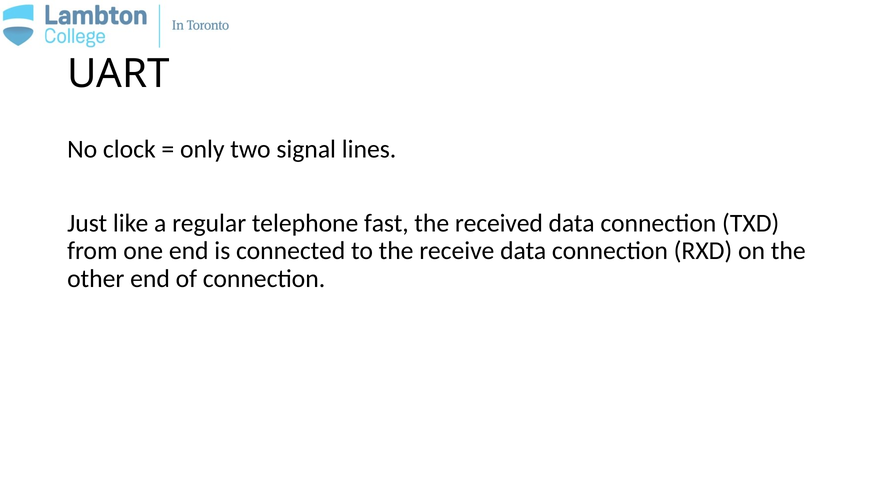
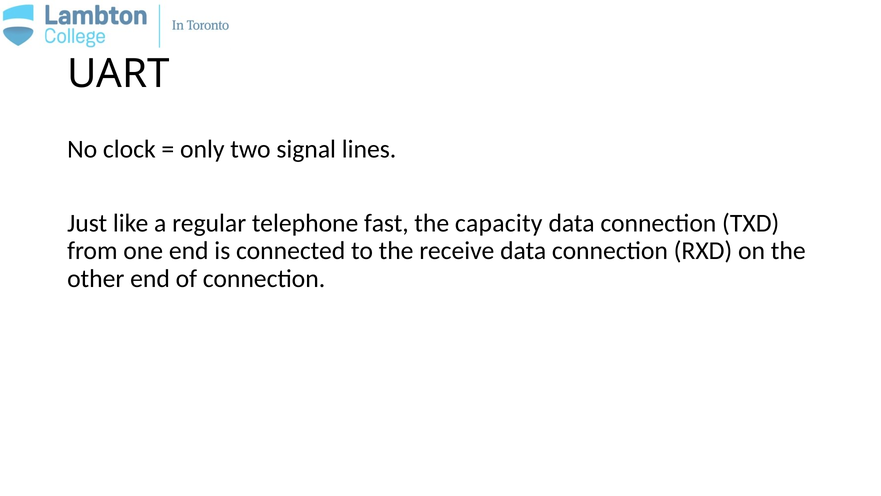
received: received -> capacity
